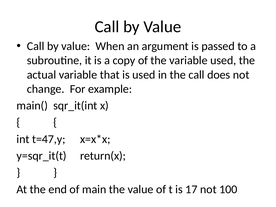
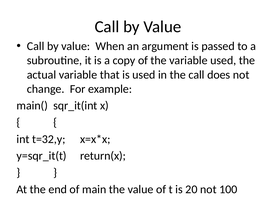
t=47,y: t=47,y -> t=32,y
17: 17 -> 20
